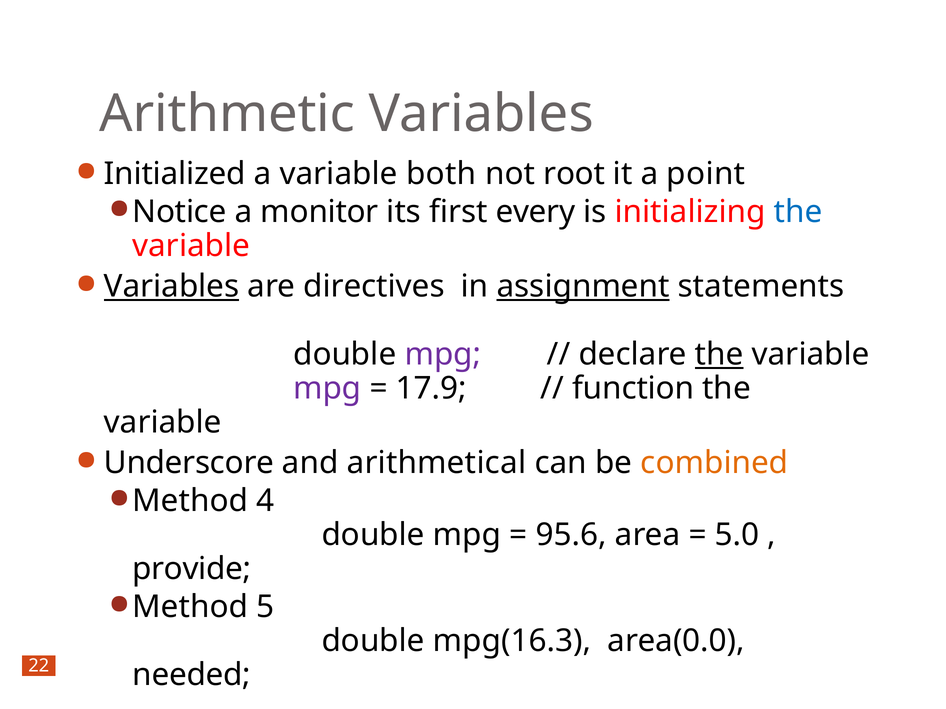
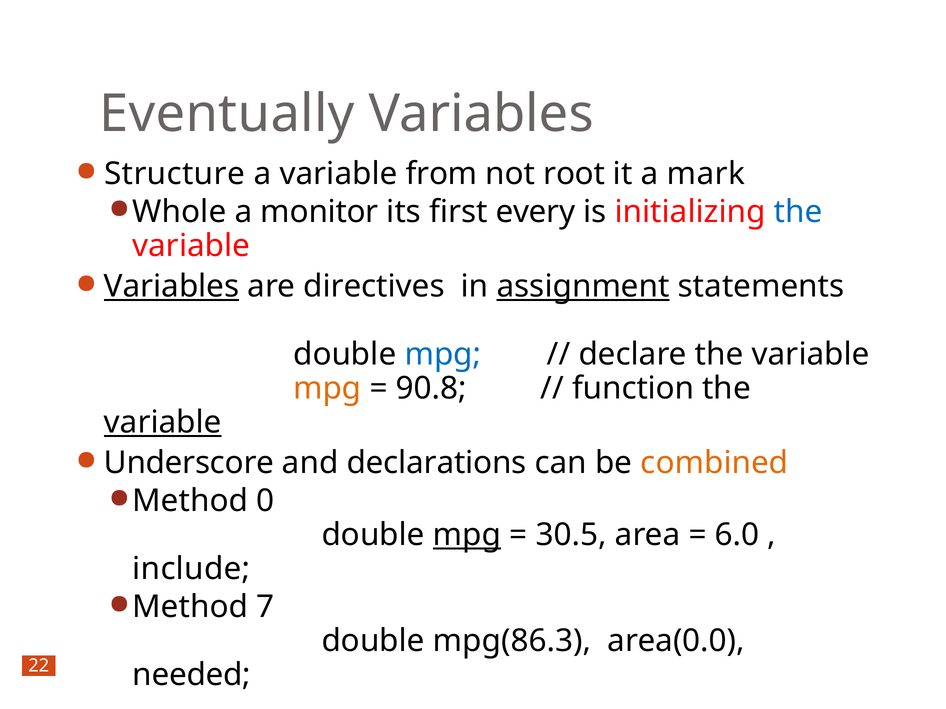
Arithmetic: Arithmetic -> Eventually
Initialized: Initialized -> Structure
both: both -> from
point: point -> mark
Notice: Notice -> Whole
mpg at (443, 355) colour: purple -> blue
the at (719, 355) underline: present -> none
mpg at (327, 389) colour: purple -> orange
17.9: 17.9 -> 90.8
variable at (163, 423) underline: none -> present
arithmetical: arithmetical -> declarations
4: 4 -> 0
mpg at (467, 535) underline: none -> present
95.6: 95.6 -> 30.5
5.0: 5.0 -> 6.0
provide: provide -> include
5: 5 -> 7
mpg(16.3: mpg(16.3 -> mpg(86.3
